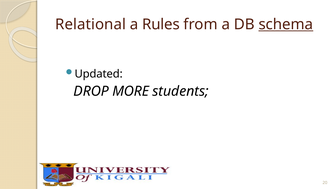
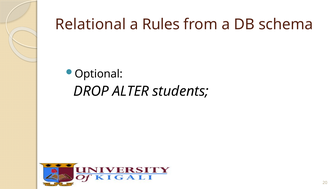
schema underline: present -> none
Updated: Updated -> Optional
MORE: MORE -> ALTER
